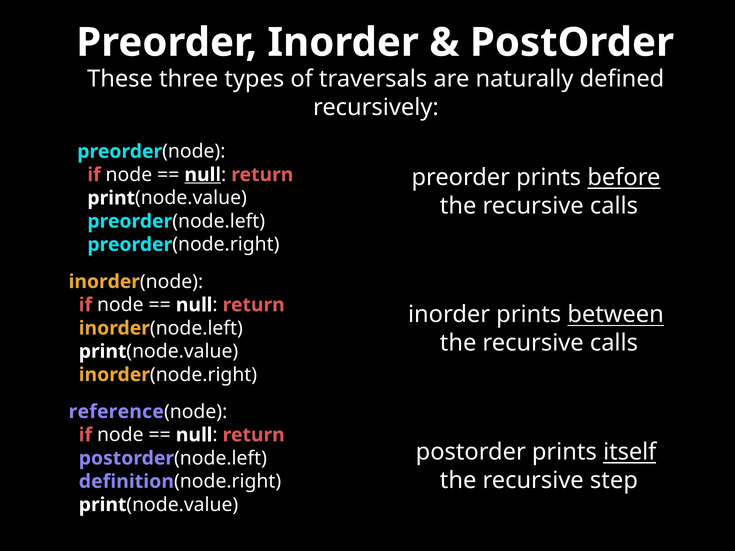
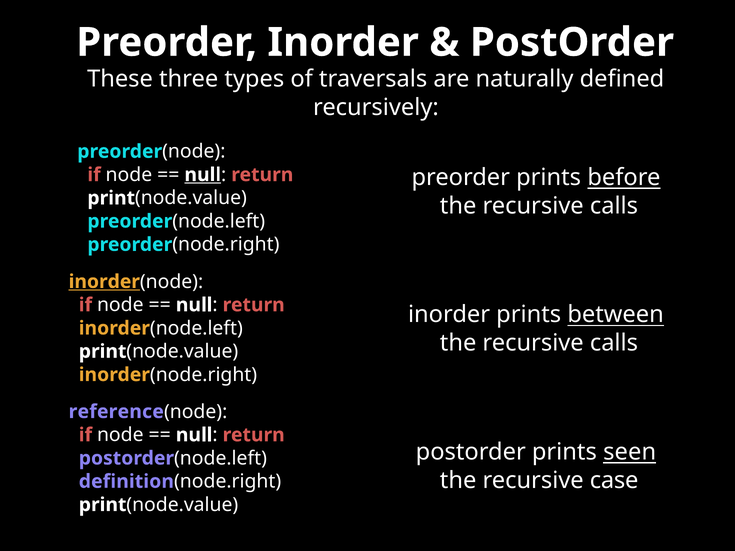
inorder at (104, 282) underline: none -> present
itself: itself -> seen
step: step -> case
